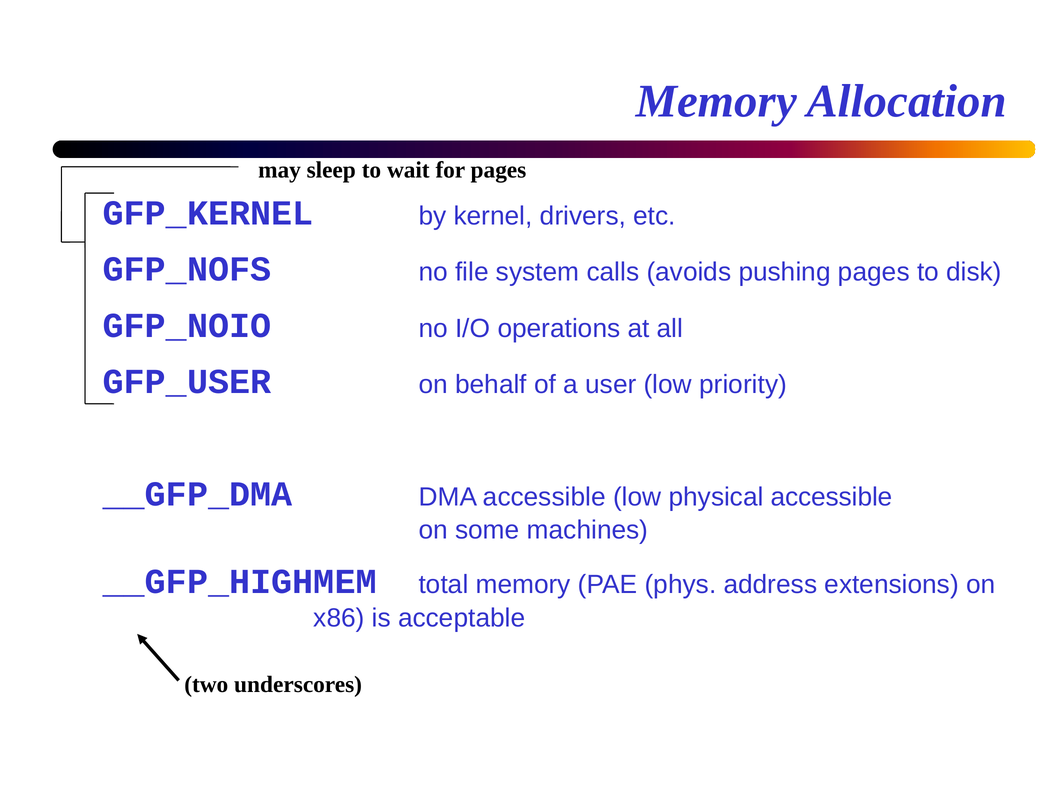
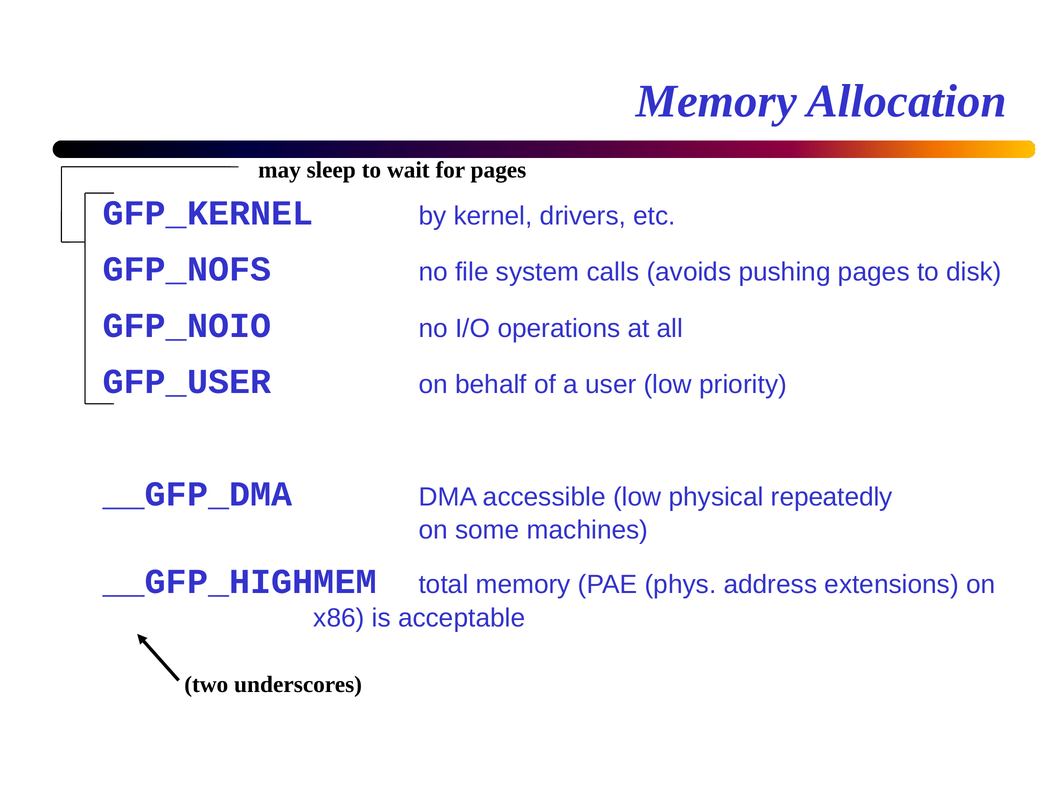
physical accessible: accessible -> repeatedly
